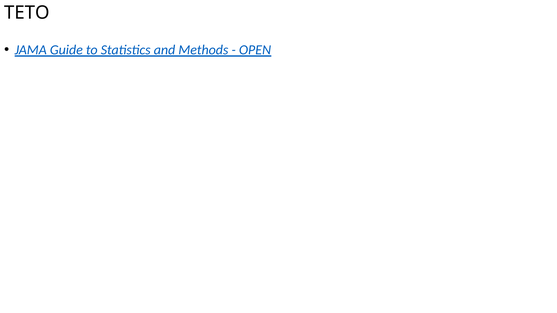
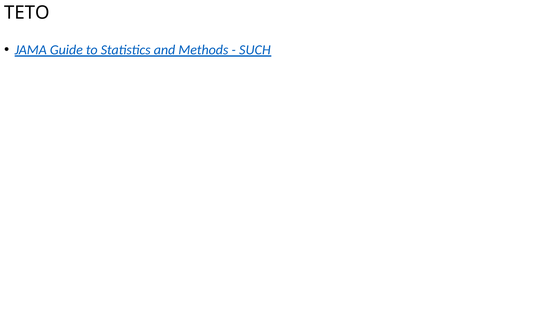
OPEN: OPEN -> SUCH
